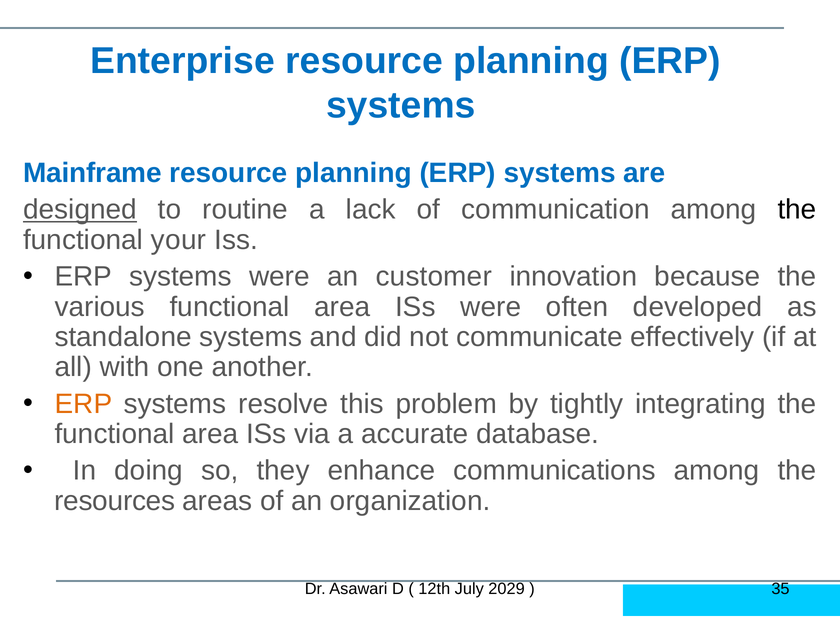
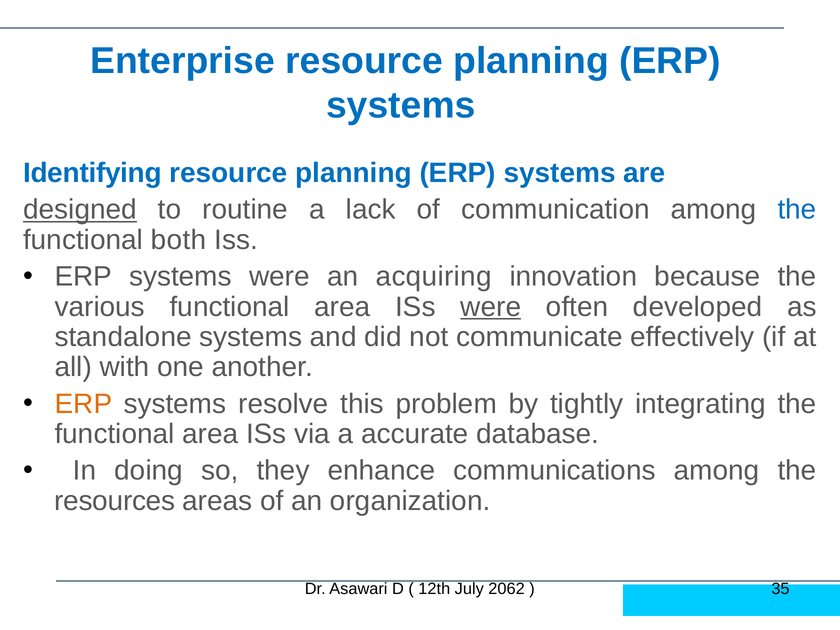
Mainframe: Mainframe -> Identifying
the at (797, 210) colour: black -> blue
your: your -> both
customer: customer -> acquiring
were at (491, 307) underline: none -> present
2029: 2029 -> 2062
